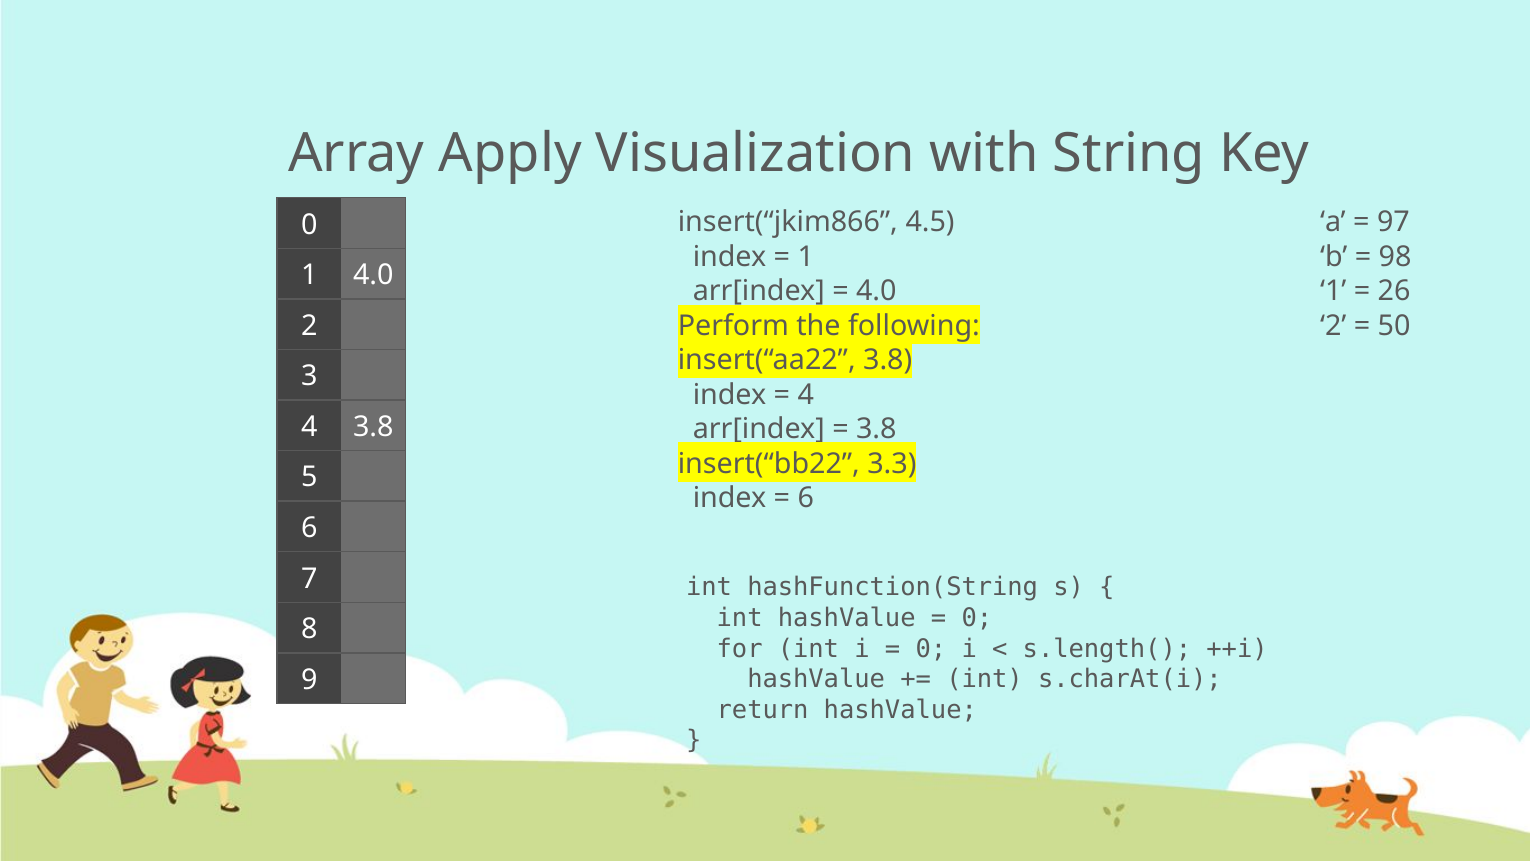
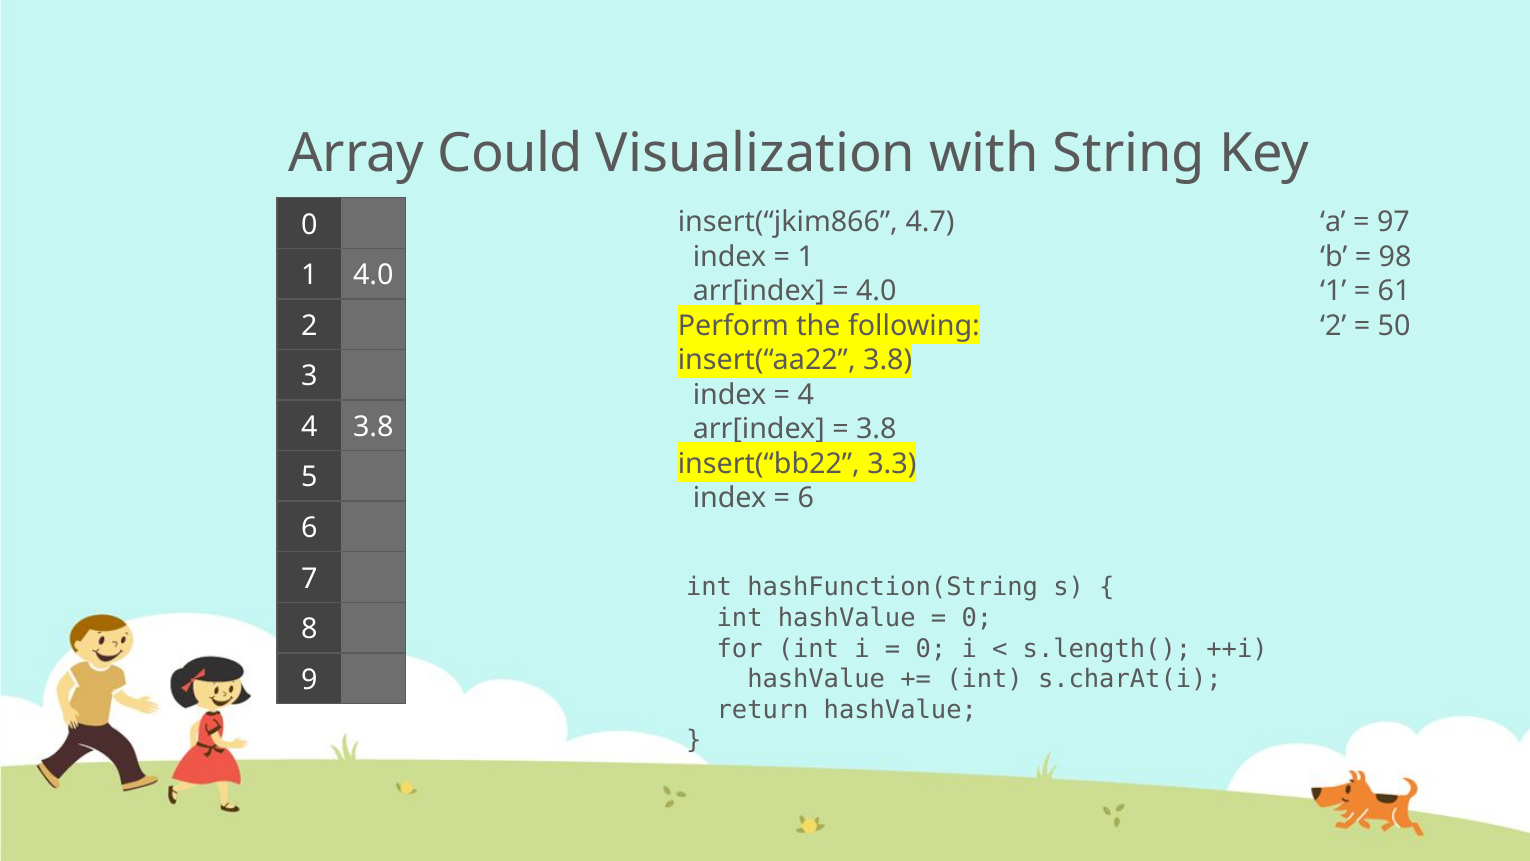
Apply: Apply -> Could
4.5: 4.5 -> 4.7
26: 26 -> 61
